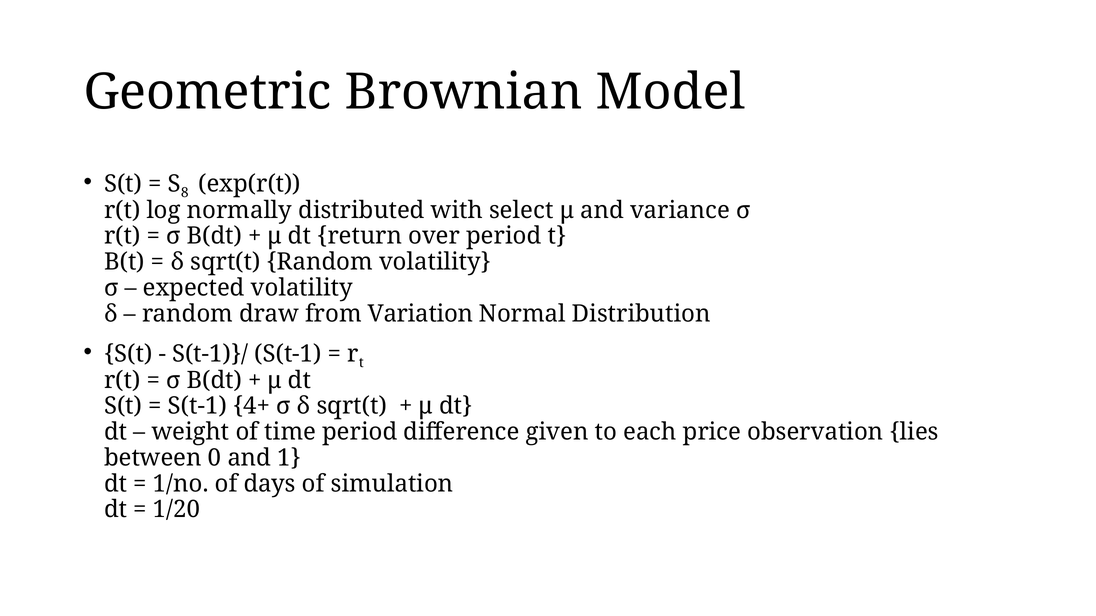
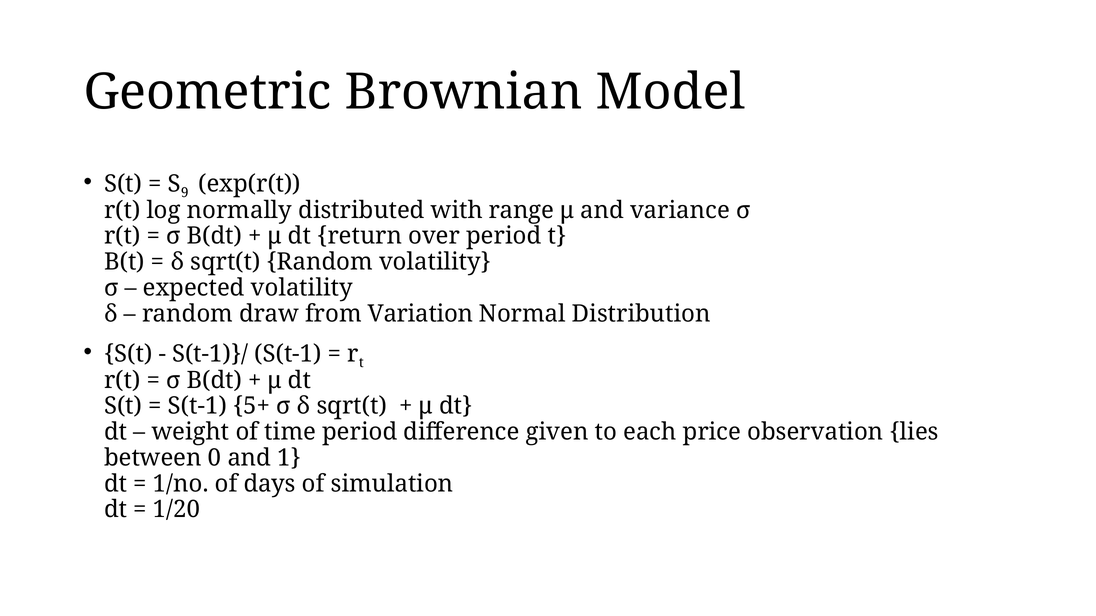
8: 8 -> 9
select: select -> range
4+: 4+ -> 5+
